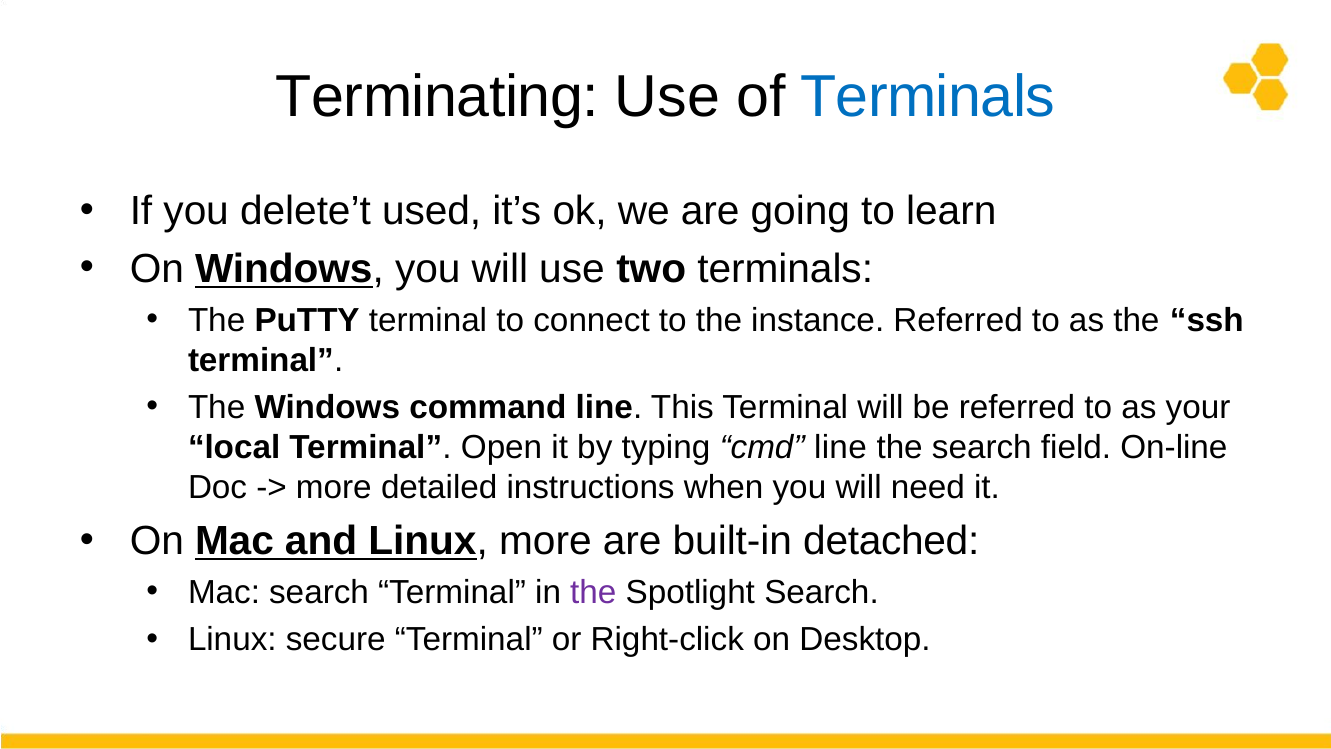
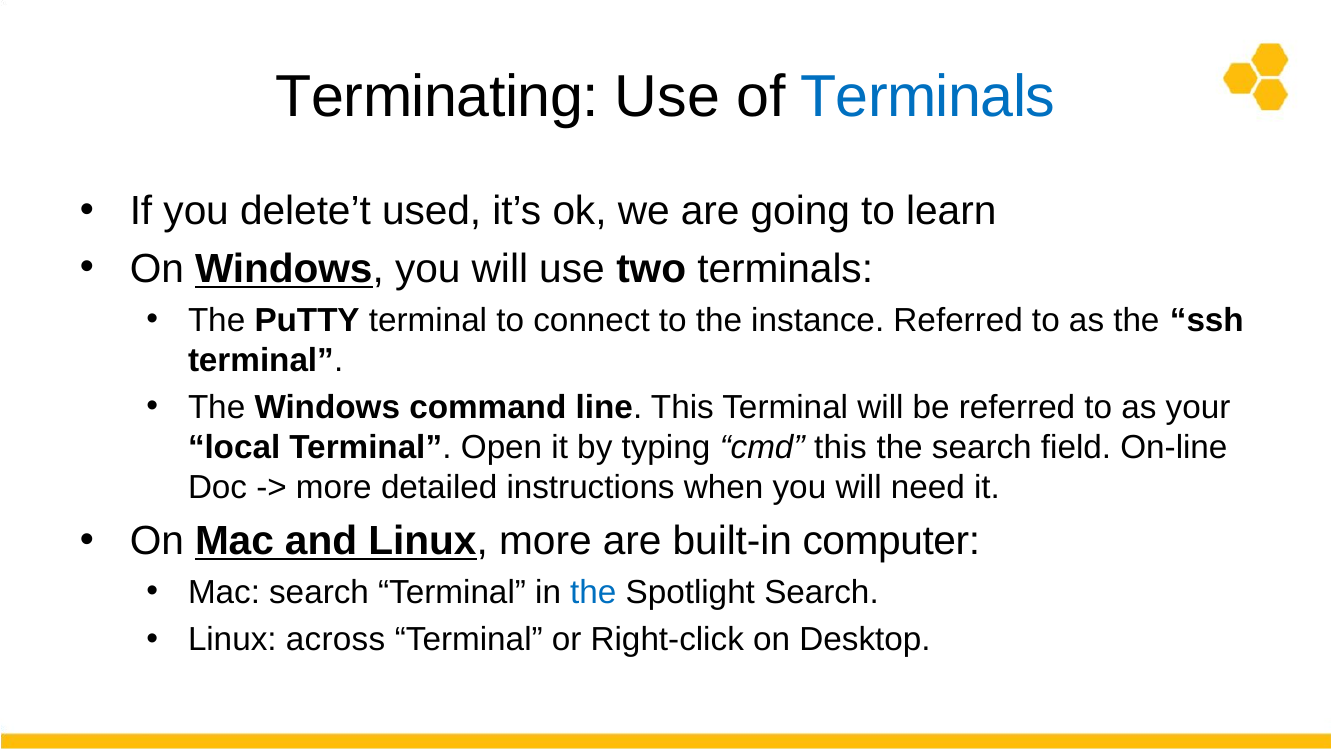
cmd line: line -> this
detached: detached -> computer
the at (593, 592) colour: purple -> blue
secure: secure -> across
